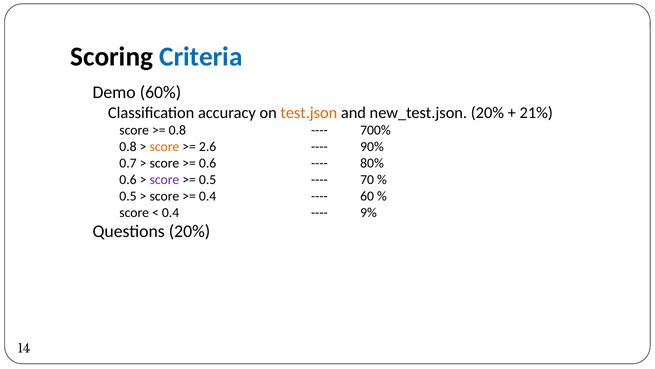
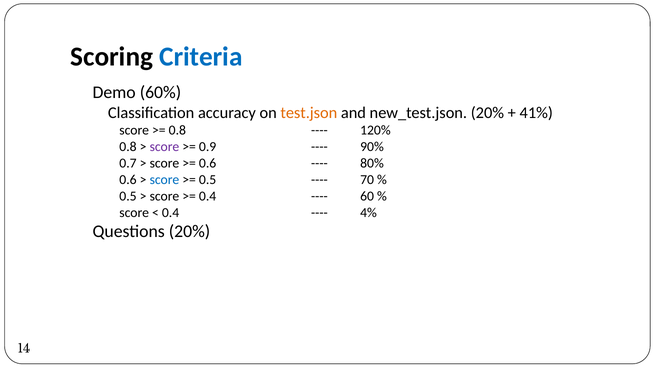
21%: 21% -> 41%
700%: 700% -> 120%
score at (164, 147) colour: orange -> purple
2.6: 2.6 -> 0.9
score at (164, 179) colour: purple -> blue
9%: 9% -> 4%
